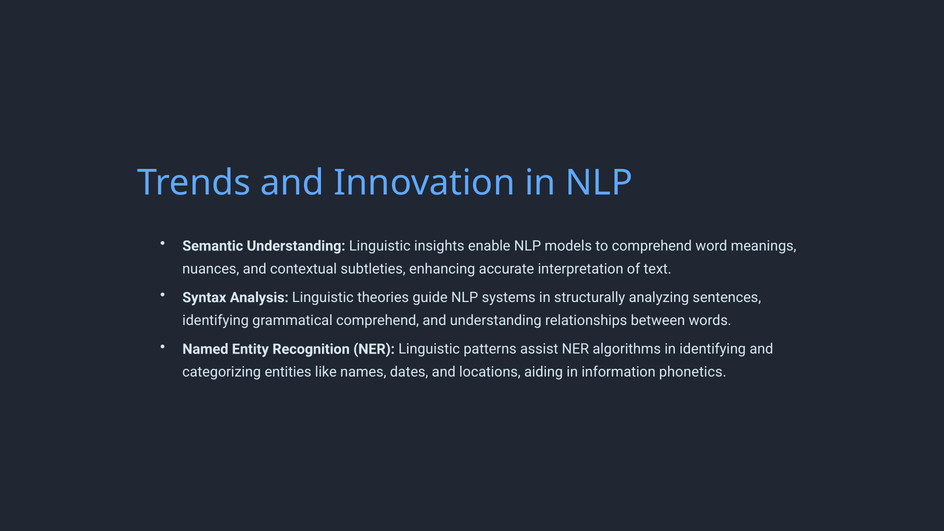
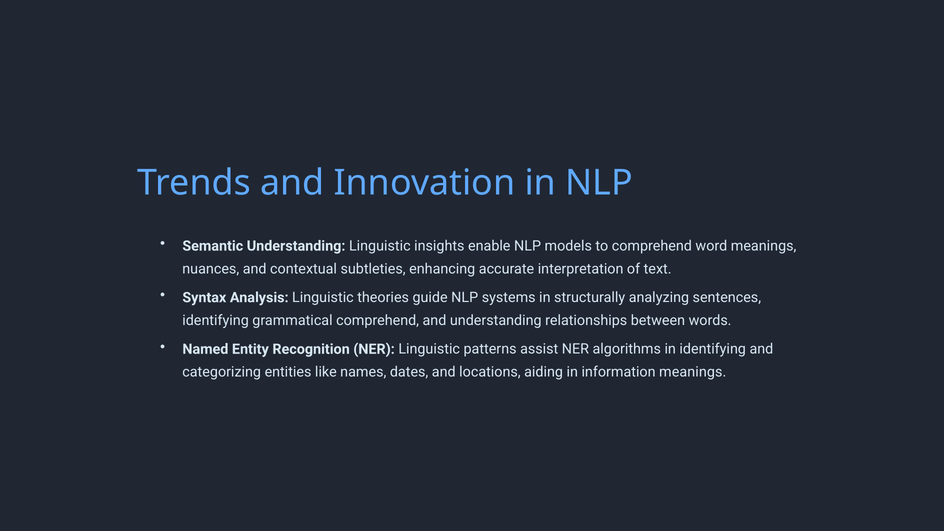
information phonetics: phonetics -> meanings
